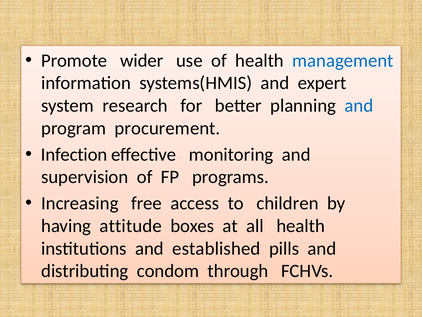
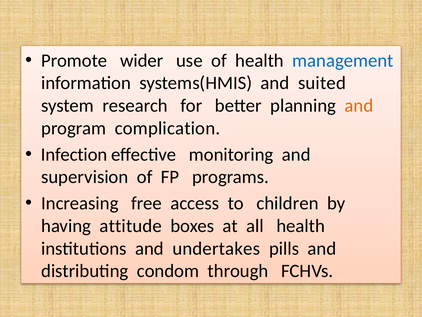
expert: expert -> suited
and at (359, 105) colour: blue -> orange
procurement: procurement -> complication
established: established -> undertakes
